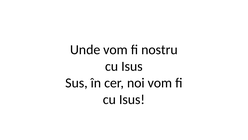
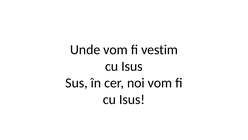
nostru: nostru -> vestim
